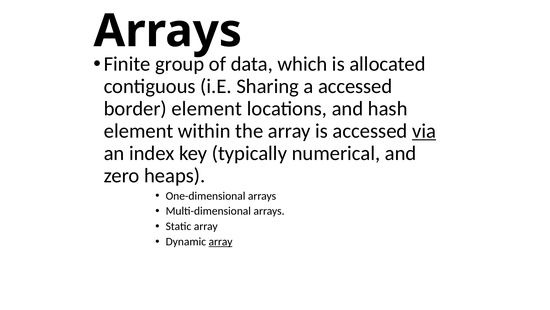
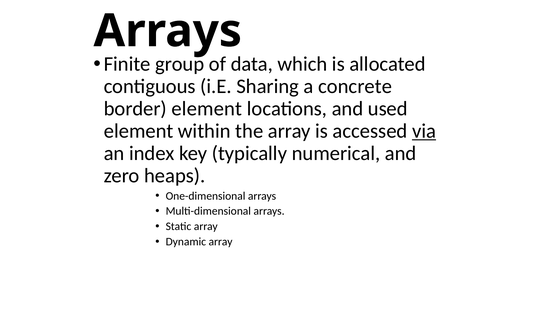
a accessed: accessed -> concrete
hash: hash -> used
array at (221, 241) underline: present -> none
